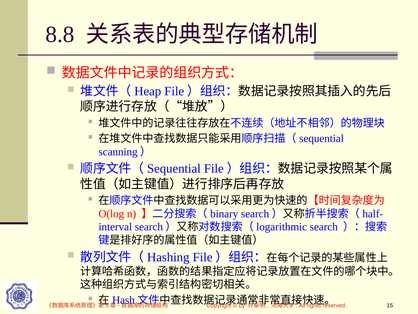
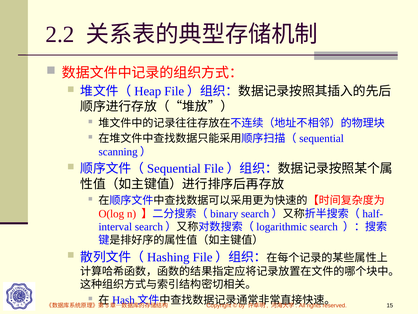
8.8: 8.8 -> 2.2
